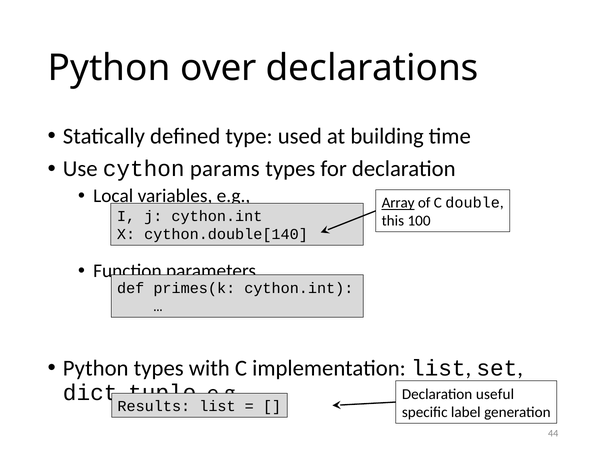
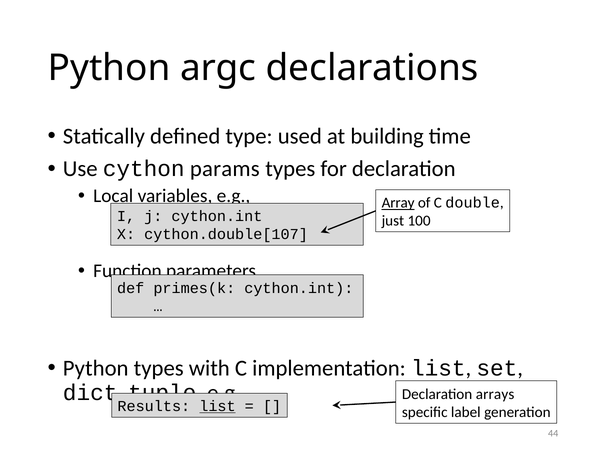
over: over -> argc
this: this -> just
cython.double[140: cython.double[140 -> cython.double[107
useful: useful -> arrays
list at (217, 407) underline: none -> present
